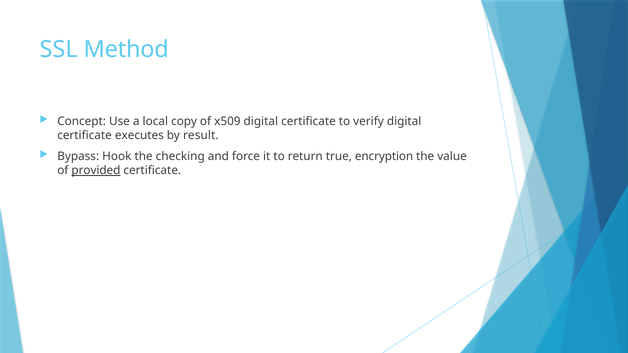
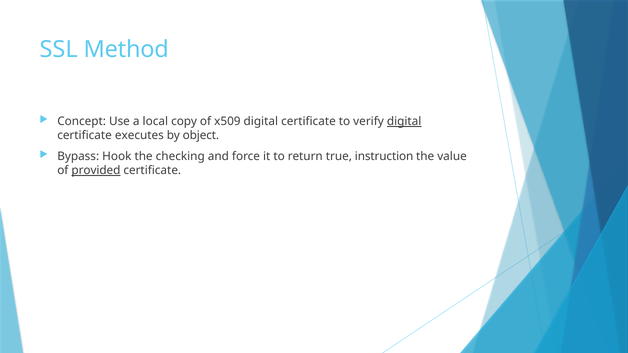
digital at (404, 122) underline: none -> present
result: result -> object
encryption: encryption -> instruction
